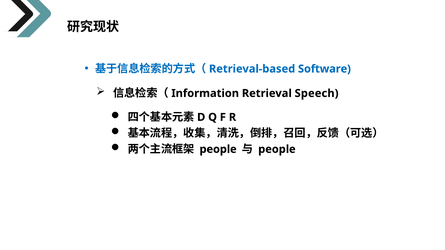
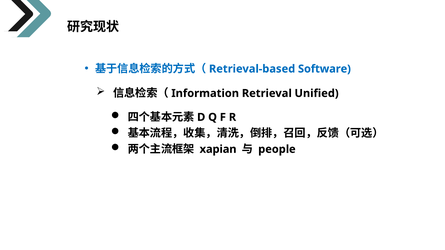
Speech: Speech -> Unified
people at (218, 149): people -> xapian
